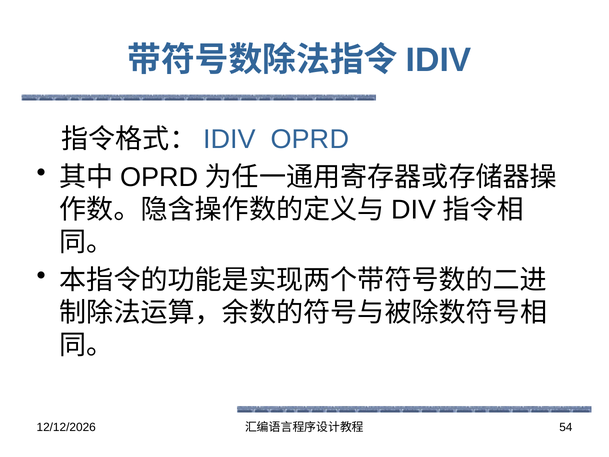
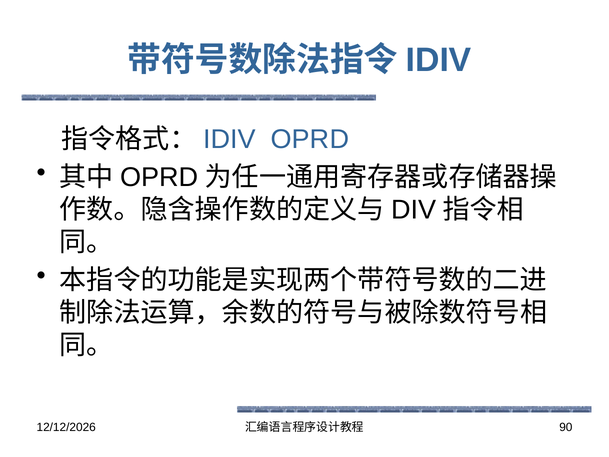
54: 54 -> 90
